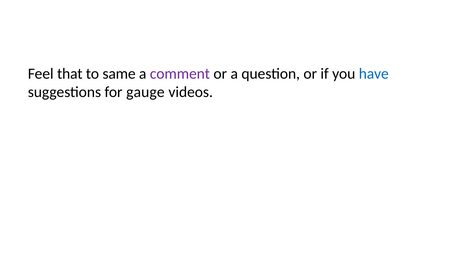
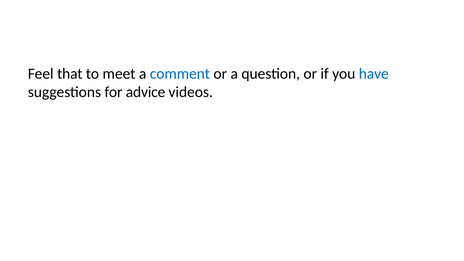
same: same -> meet
comment colour: purple -> blue
gauge: gauge -> advice
